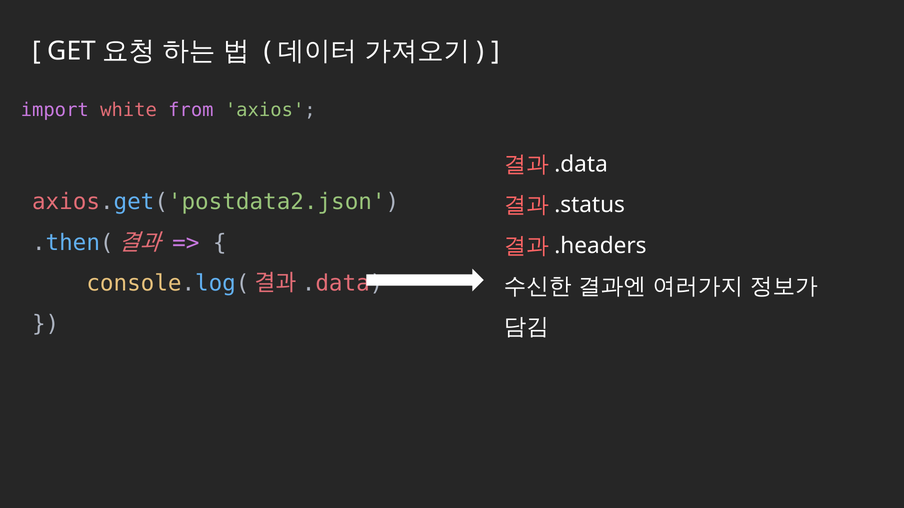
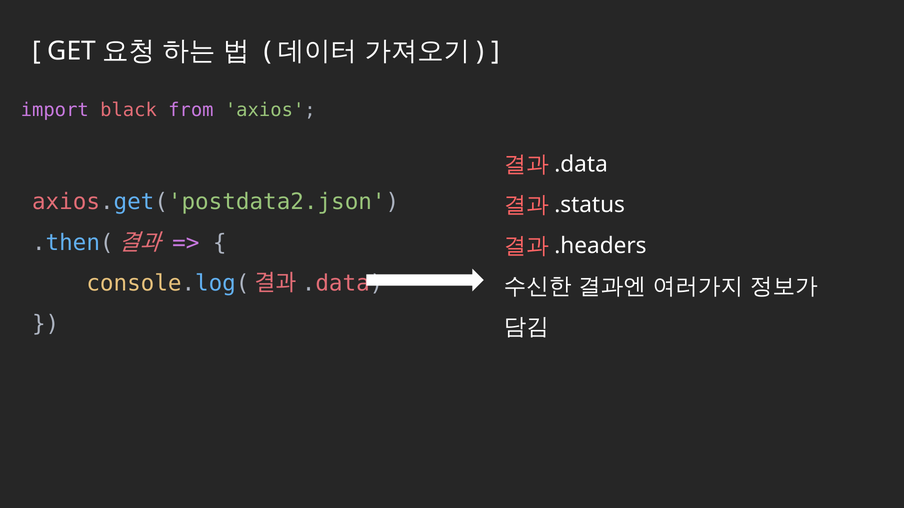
white: white -> black
